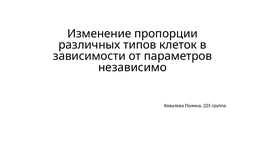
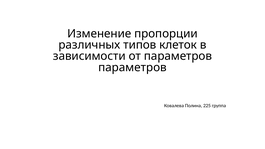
независимо at (132, 67): независимо -> параметров
